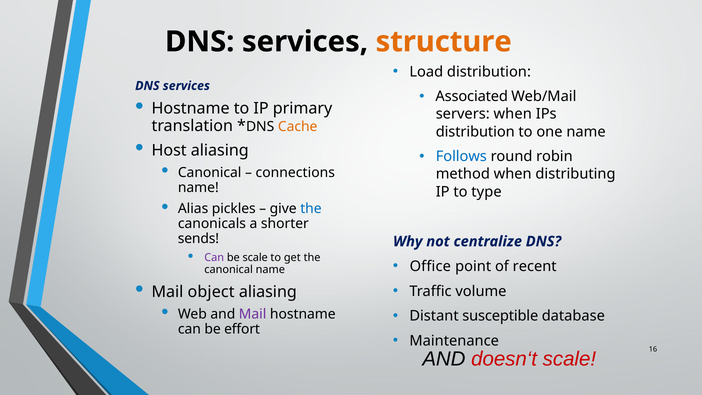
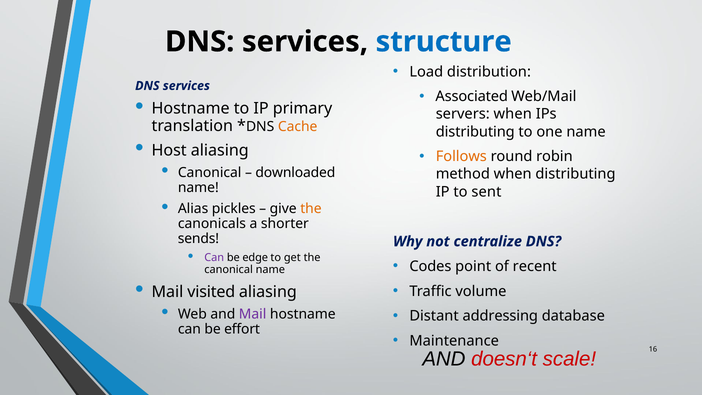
structure colour: orange -> blue
distribution at (475, 132): distribution -> distributing
Follows colour: blue -> orange
connections: connections -> downloaded
type: type -> sent
the at (311, 209) colour: blue -> orange
be scale: scale -> edge
Office: Office -> Codes
object: object -> visited
susceptible: susceptible -> addressing
